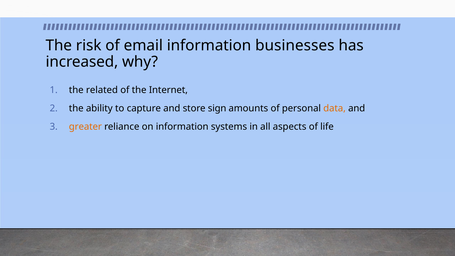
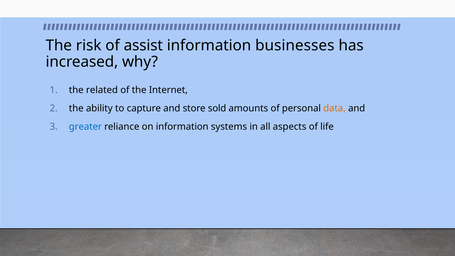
email: email -> assist
sign: sign -> sold
greater colour: orange -> blue
